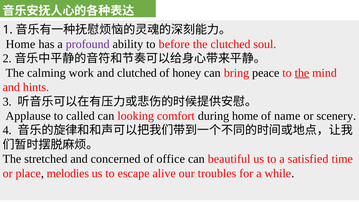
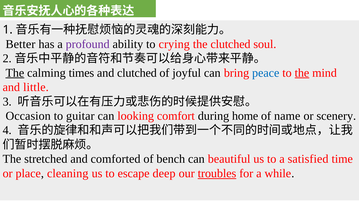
Home at (20, 44): Home -> Better
before: before -> crying
The at (15, 73) underline: none -> present
work: work -> times
honey: honey -> joyful
peace colour: black -> blue
hints: hints -> little
Applause: Applause -> Occasion
called: called -> guitar
concerned: concerned -> comforted
office: office -> bench
melodies: melodies -> cleaning
alive: alive -> deep
troubles underline: none -> present
